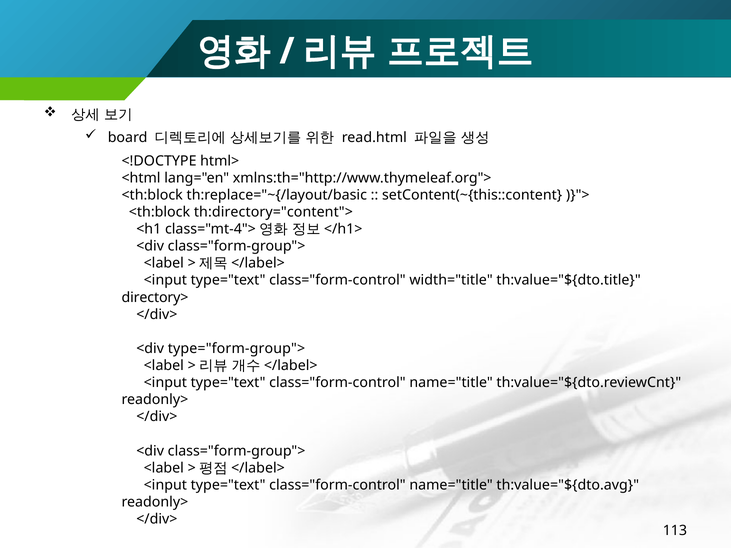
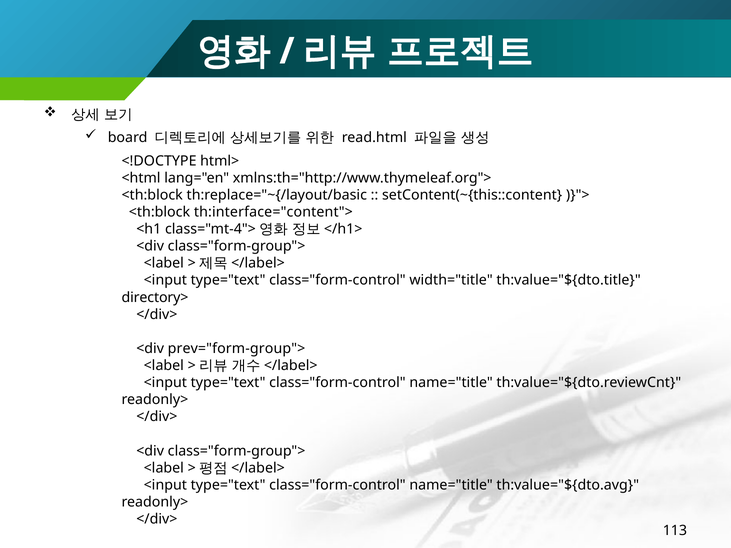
th:directory="content">: th:directory="content"> -> th:interface="content">
type="form-group">: type="form-group"> -> prev="form-group">
